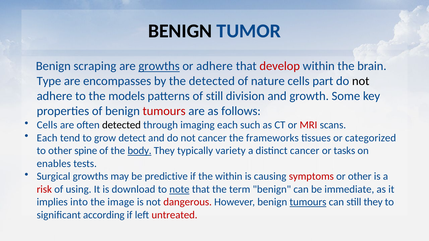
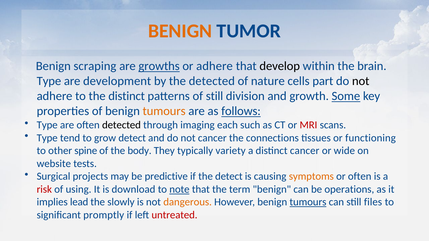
BENIGN at (180, 31) colour: black -> orange
develop colour: red -> black
encompasses: encompasses -> development
the models: models -> distinct
Some underline: none -> present
tumours at (164, 111) colour: red -> orange
follows underline: none -> present
Cells at (47, 125): Cells -> Type
Each at (47, 138): Each -> Type
frameworks: frameworks -> connections
categorized: categorized -> functioning
body underline: present -> none
tasks: tasks -> wide
enables: enables -> website
Surgical growths: growths -> projects
the within: within -> detect
symptoms colour: red -> orange
or other: other -> often
immediate: immediate -> operations
into: into -> lead
image: image -> slowly
dangerous colour: red -> orange
still they: they -> files
according: according -> promptly
